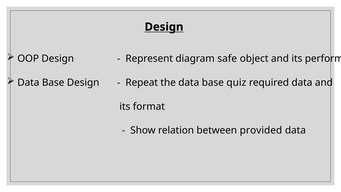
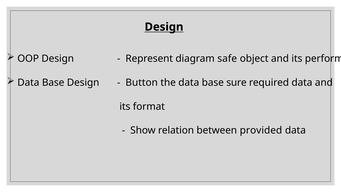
Repeat: Repeat -> Button
quiz: quiz -> sure
